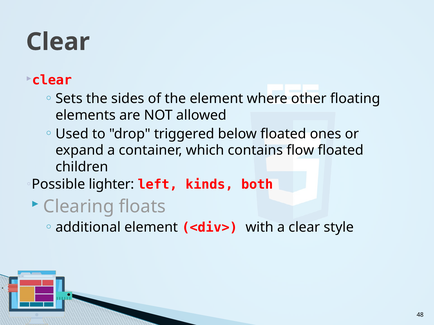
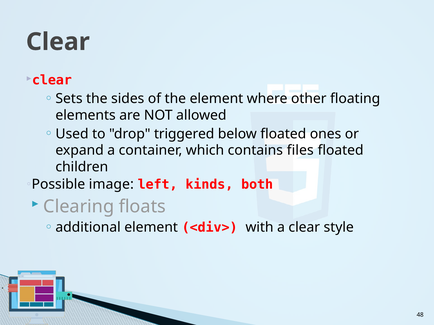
flow: flow -> files
lighter: lighter -> image
